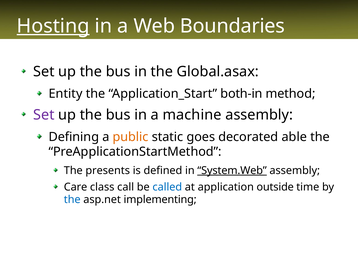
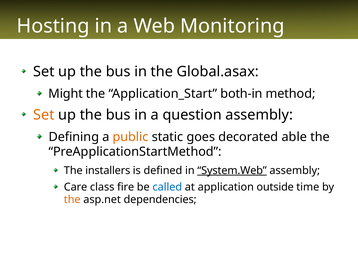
Hosting underline: present -> none
Boundaries: Boundaries -> Monitoring
Entity: Entity -> Might
Set at (44, 115) colour: purple -> orange
machine: machine -> question
presents: presents -> installers
call: call -> fire
the at (72, 199) colour: blue -> orange
implementing: implementing -> dependencies
